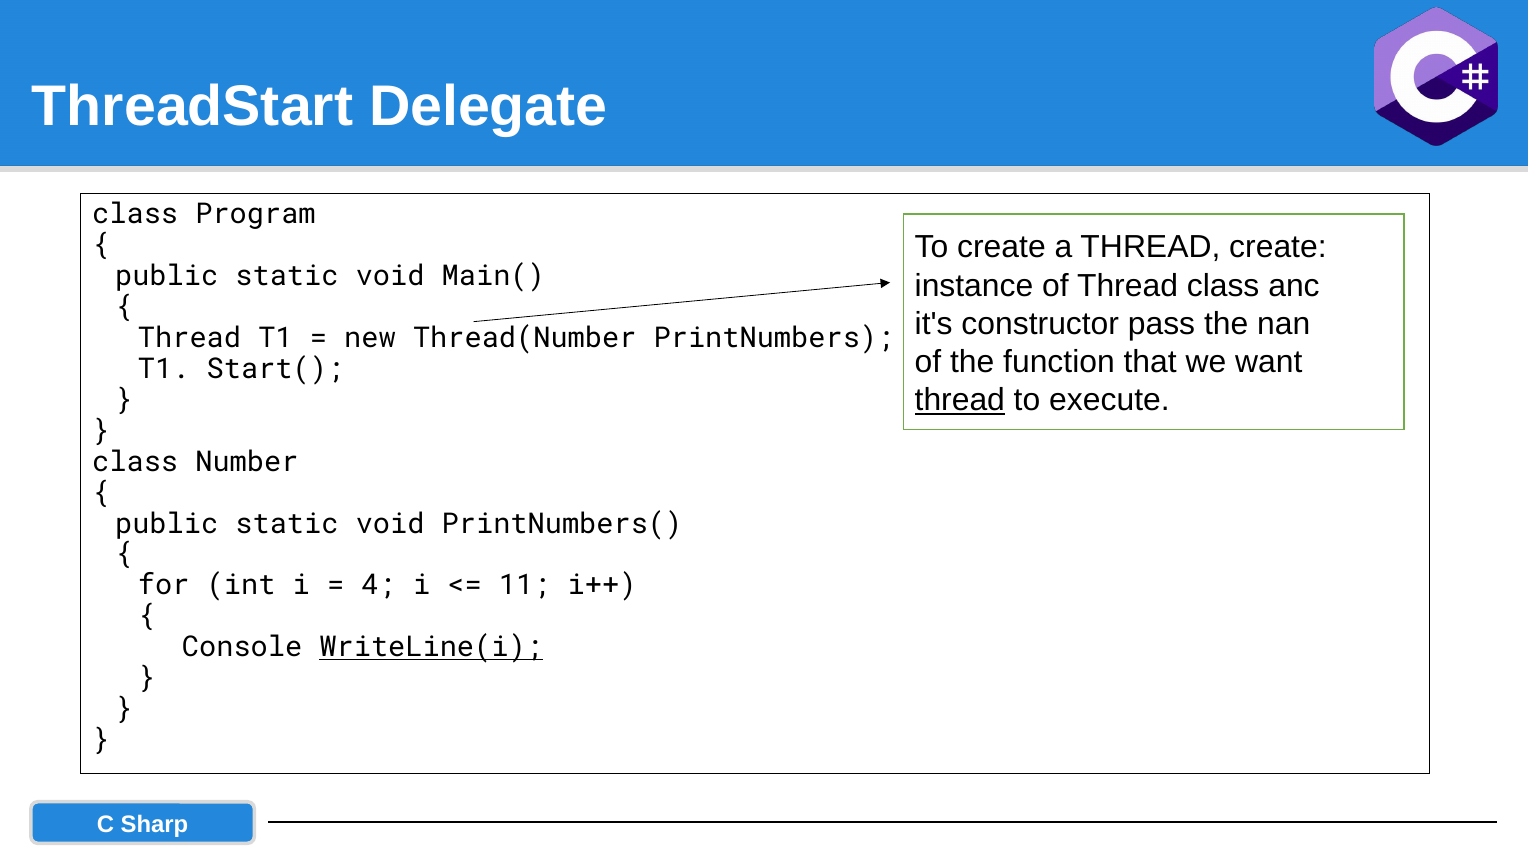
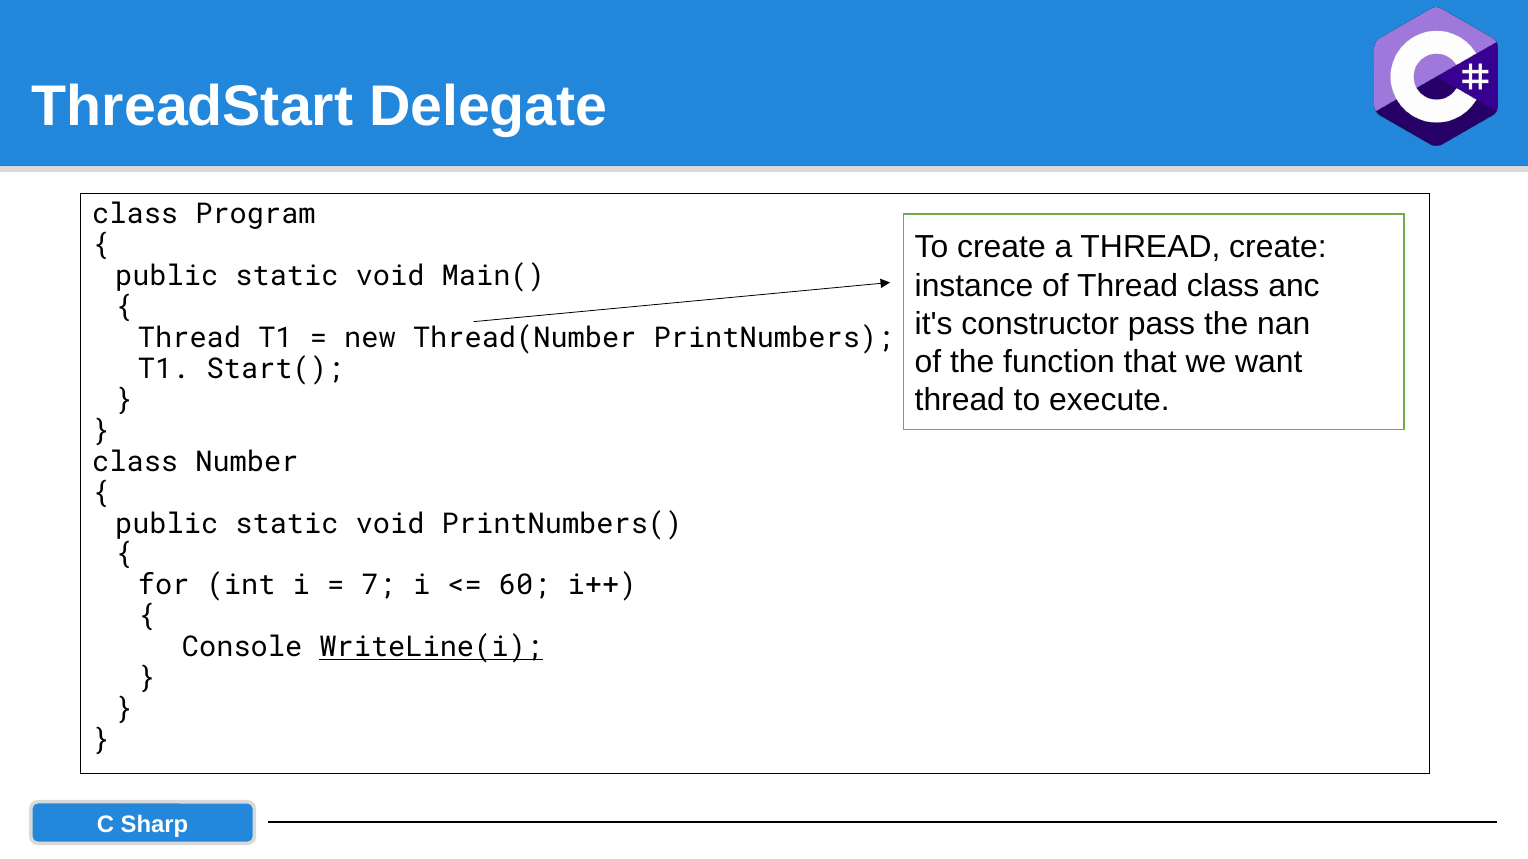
thread at (960, 400) underline: present -> none
4: 4 -> 7
11: 11 -> 60
